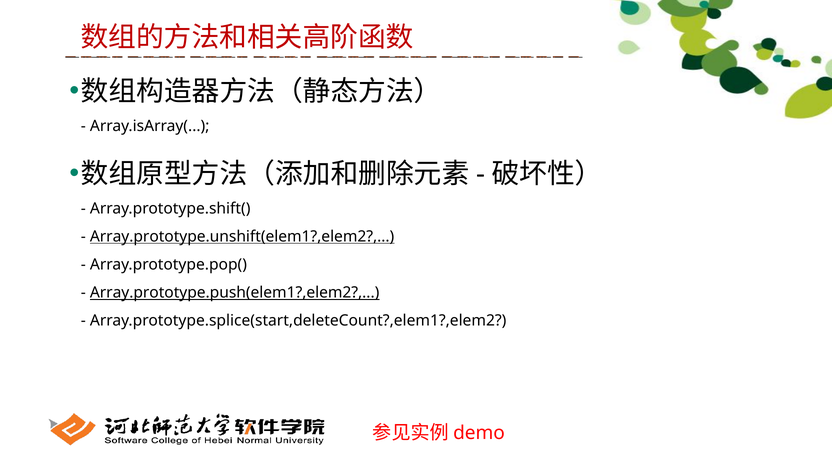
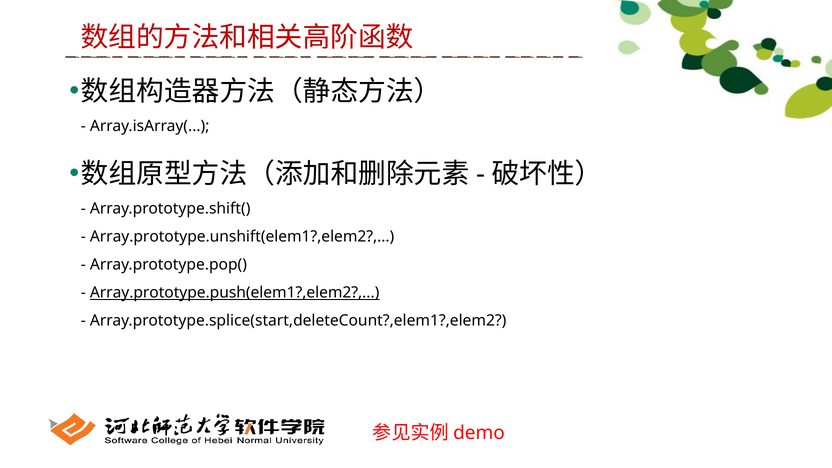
Array.prototype.unshift(elem1?,elem2 underline: present -> none
